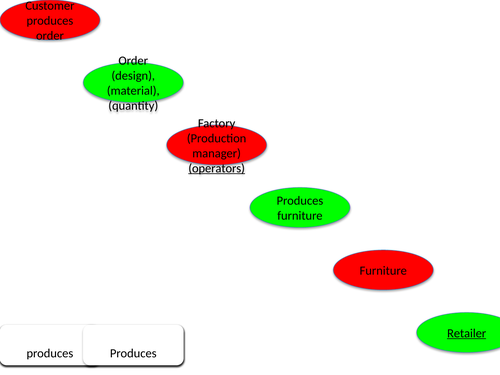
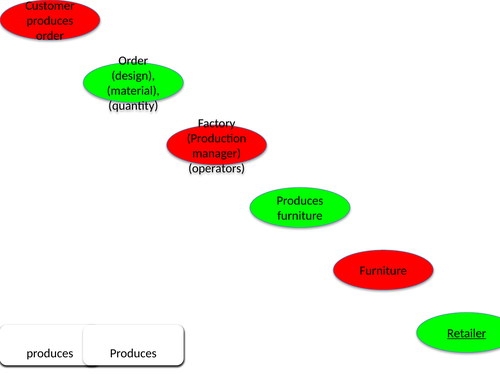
operators underline: present -> none
